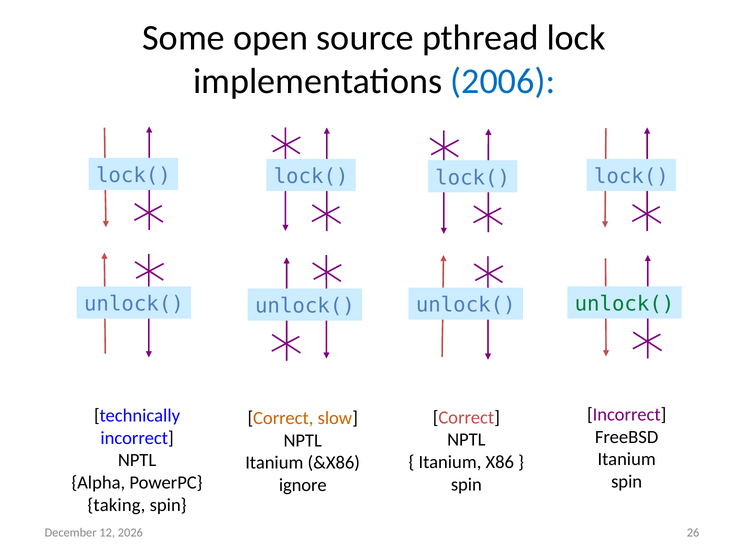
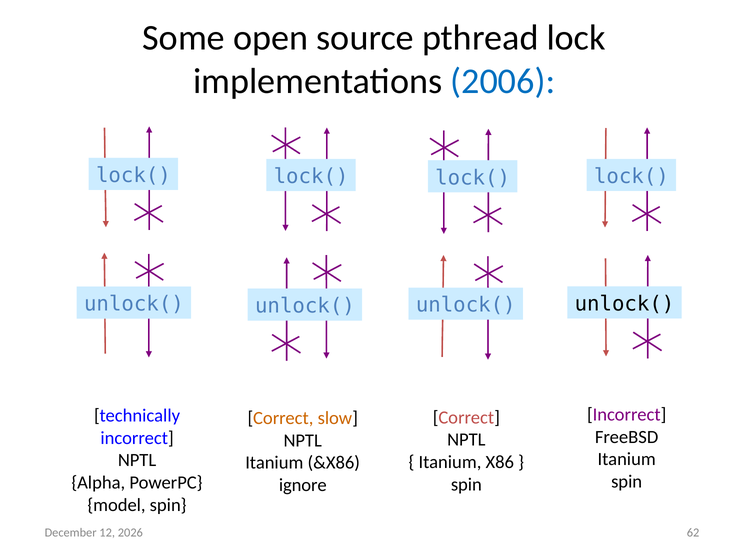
unlock( at (624, 304) colour: green -> black
taking: taking -> model
26: 26 -> 62
